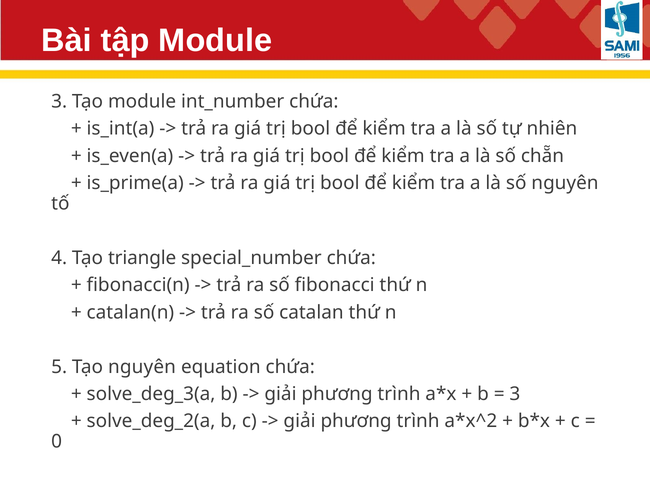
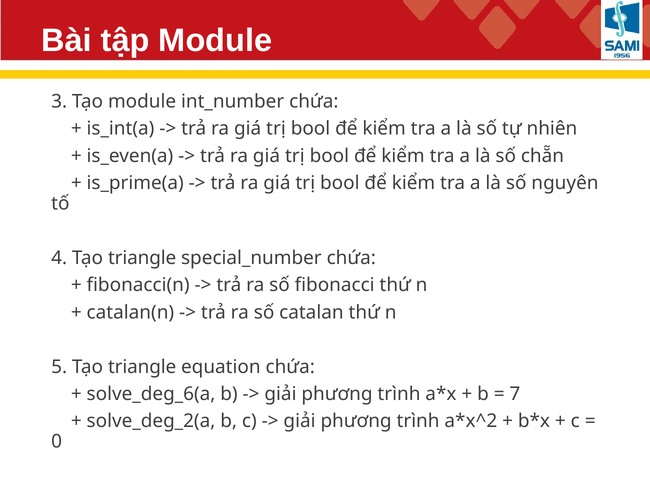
5 Tạo nguyên: nguyên -> triangle
solve_deg_3(a: solve_deg_3(a -> solve_deg_6(a
3 at (515, 394): 3 -> 7
